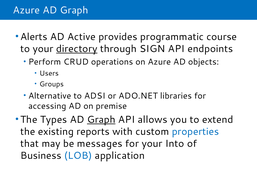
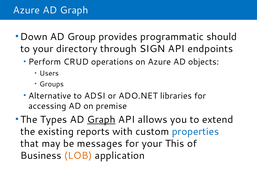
Alerts: Alerts -> Down
Active: Active -> Group
course: course -> should
directory underline: present -> none
Into: Into -> This
LOB colour: blue -> orange
